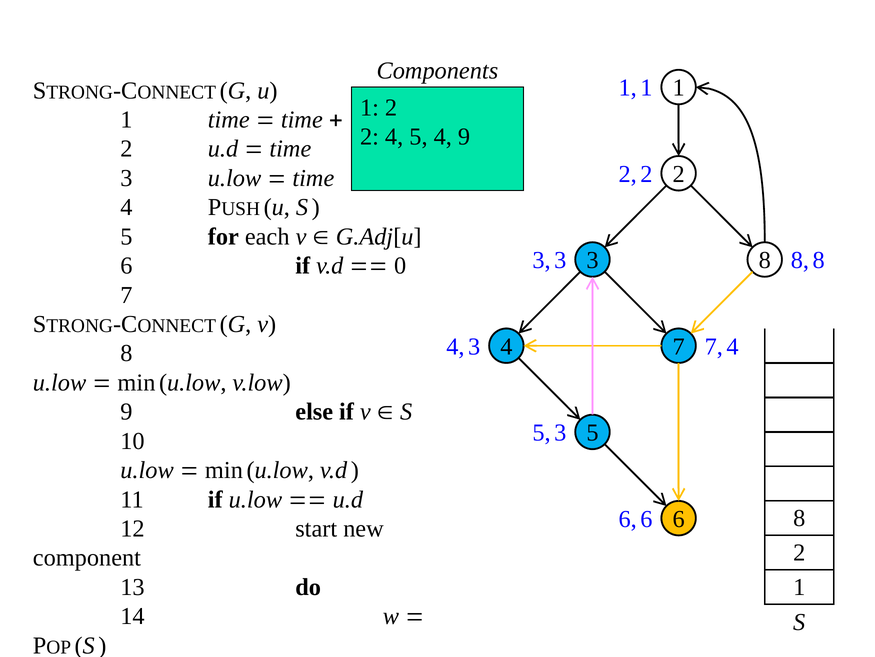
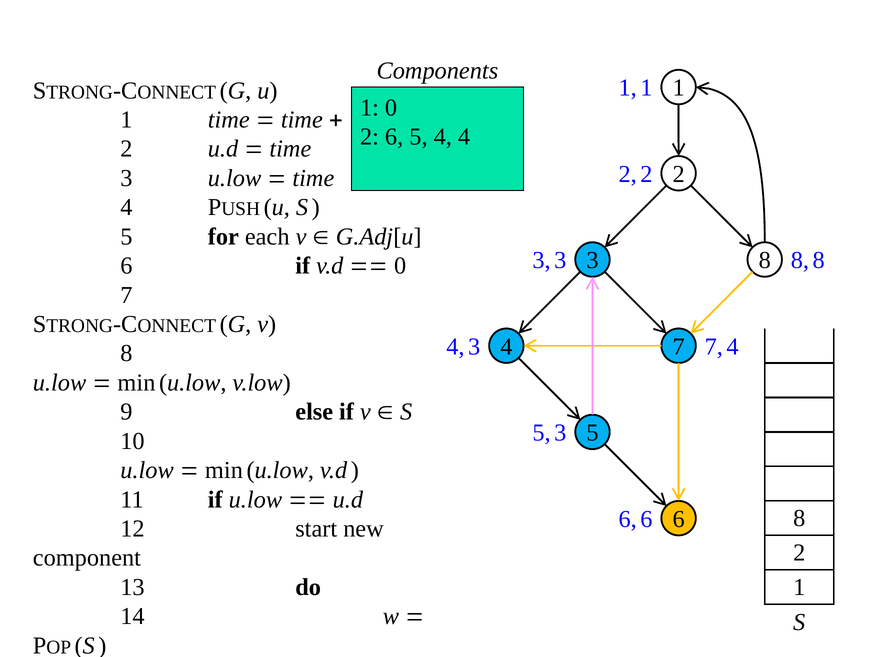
2 at (391, 108): 2 -> 0
2 4: 4 -> 6
4 9: 9 -> 4
